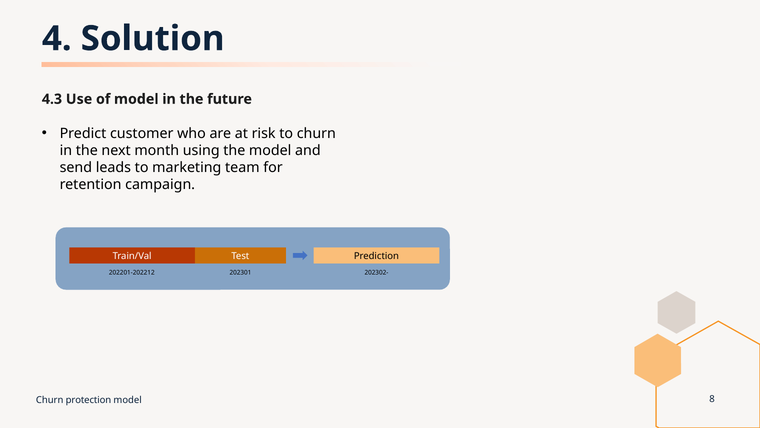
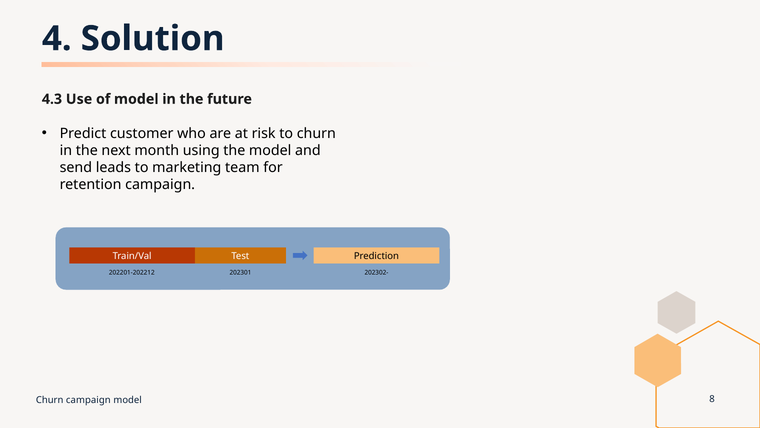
Churn protection: protection -> campaign
